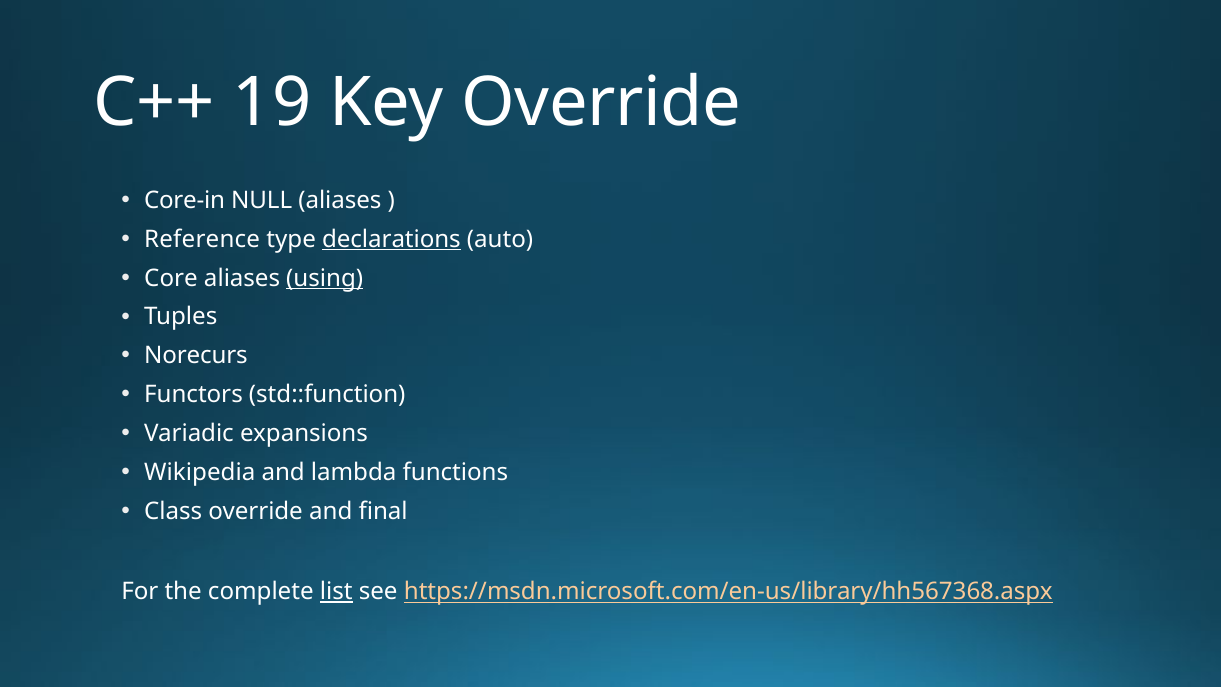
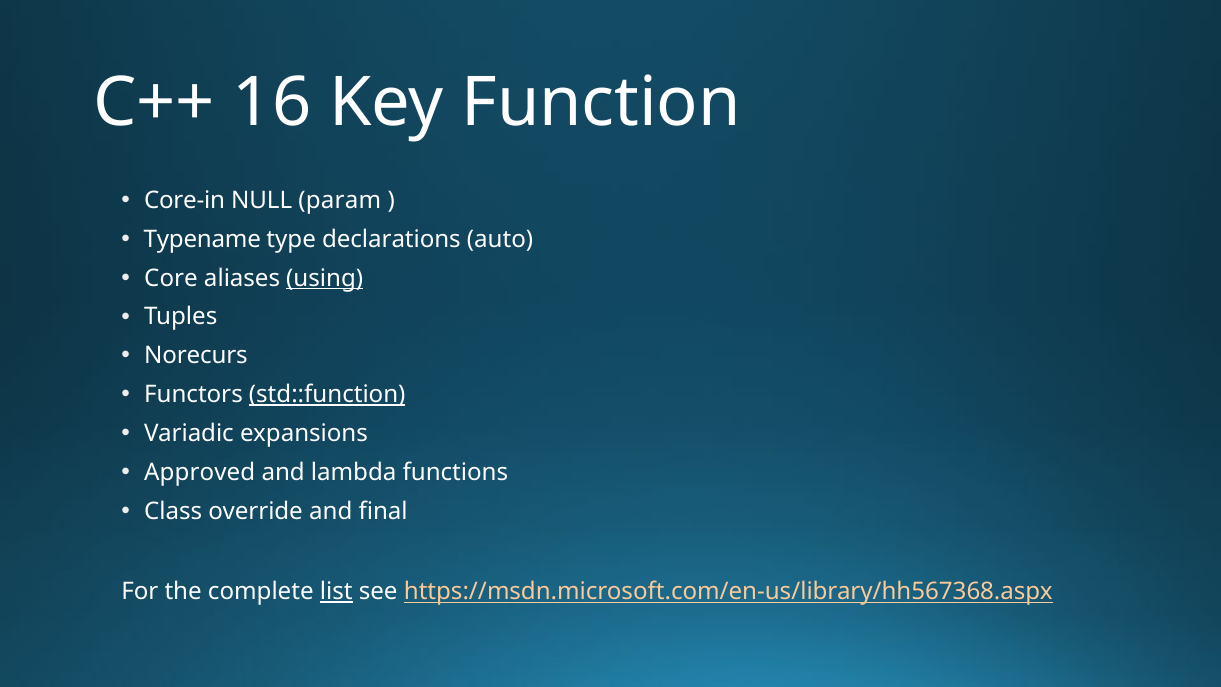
19: 19 -> 16
Key Override: Override -> Function
NULL aliases: aliases -> param
Reference: Reference -> Typename
declarations underline: present -> none
std::function underline: none -> present
Wikipedia: Wikipedia -> Approved
